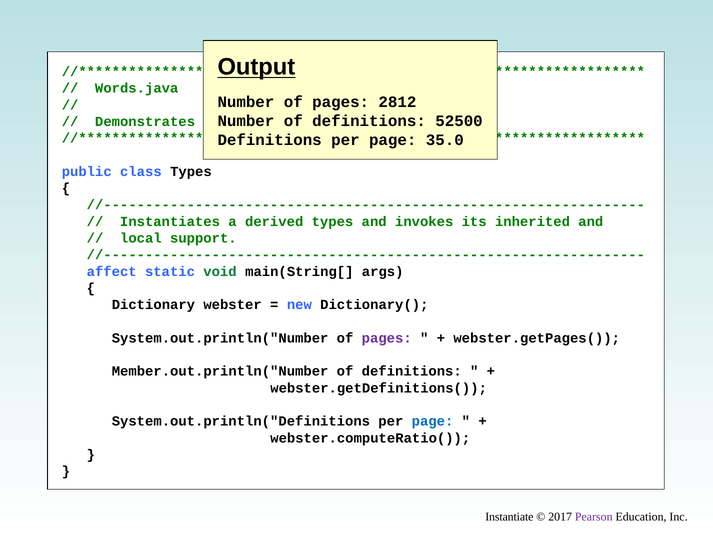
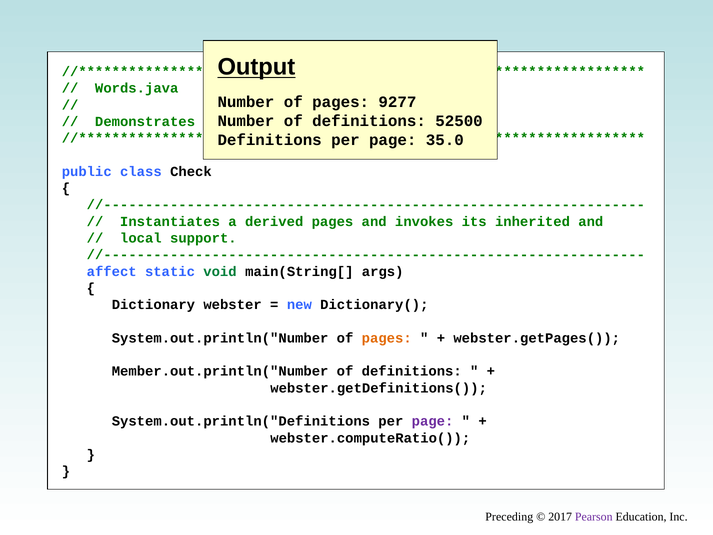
2812: 2812 -> 9277
class Types: Types -> Check
derived types: types -> pages
pages at (387, 338) colour: purple -> orange
page at (433, 421) colour: blue -> purple
Instantiate: Instantiate -> Preceding
